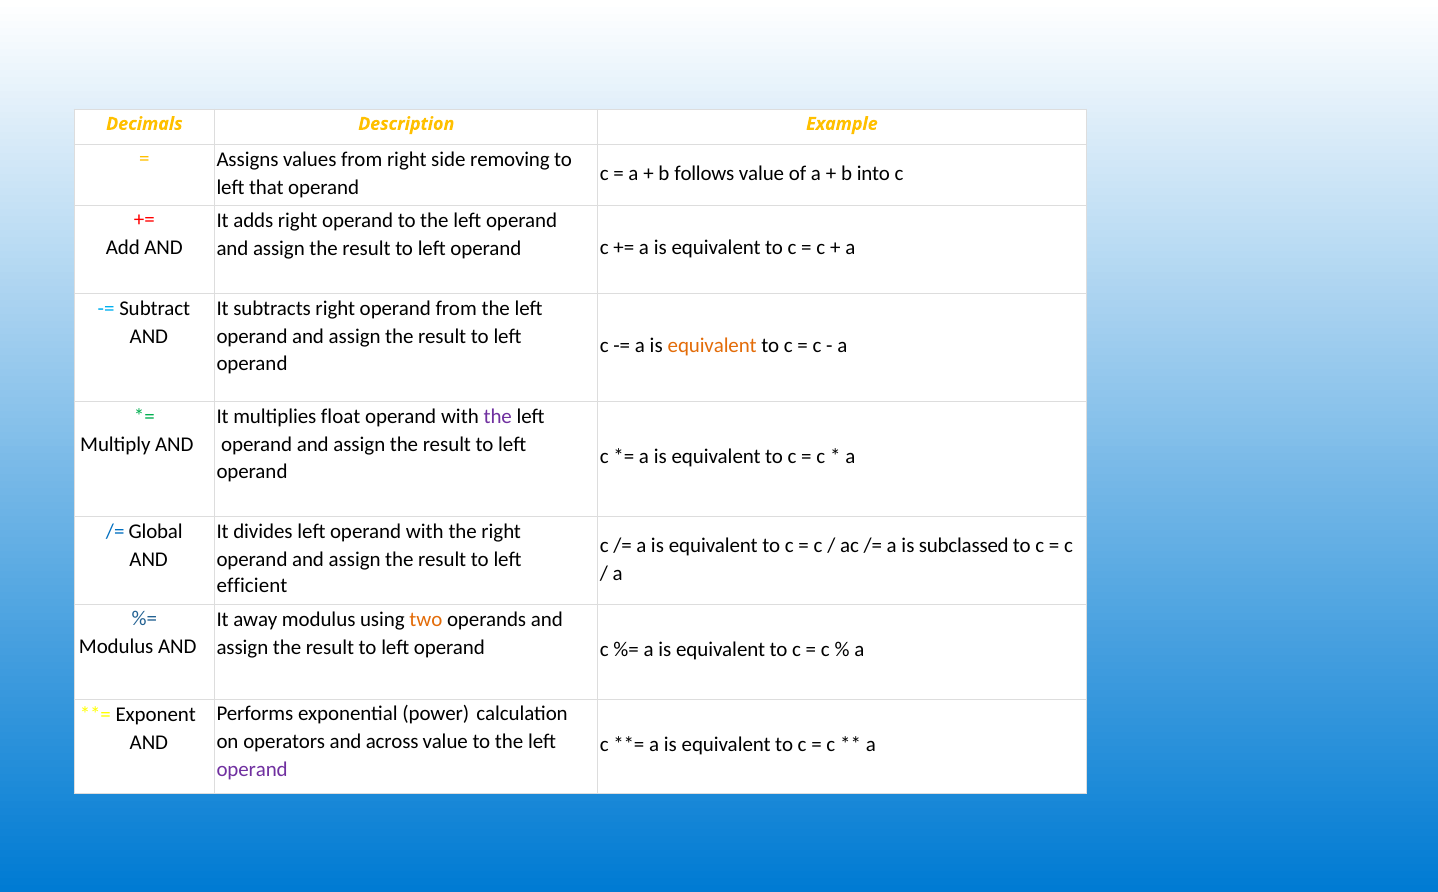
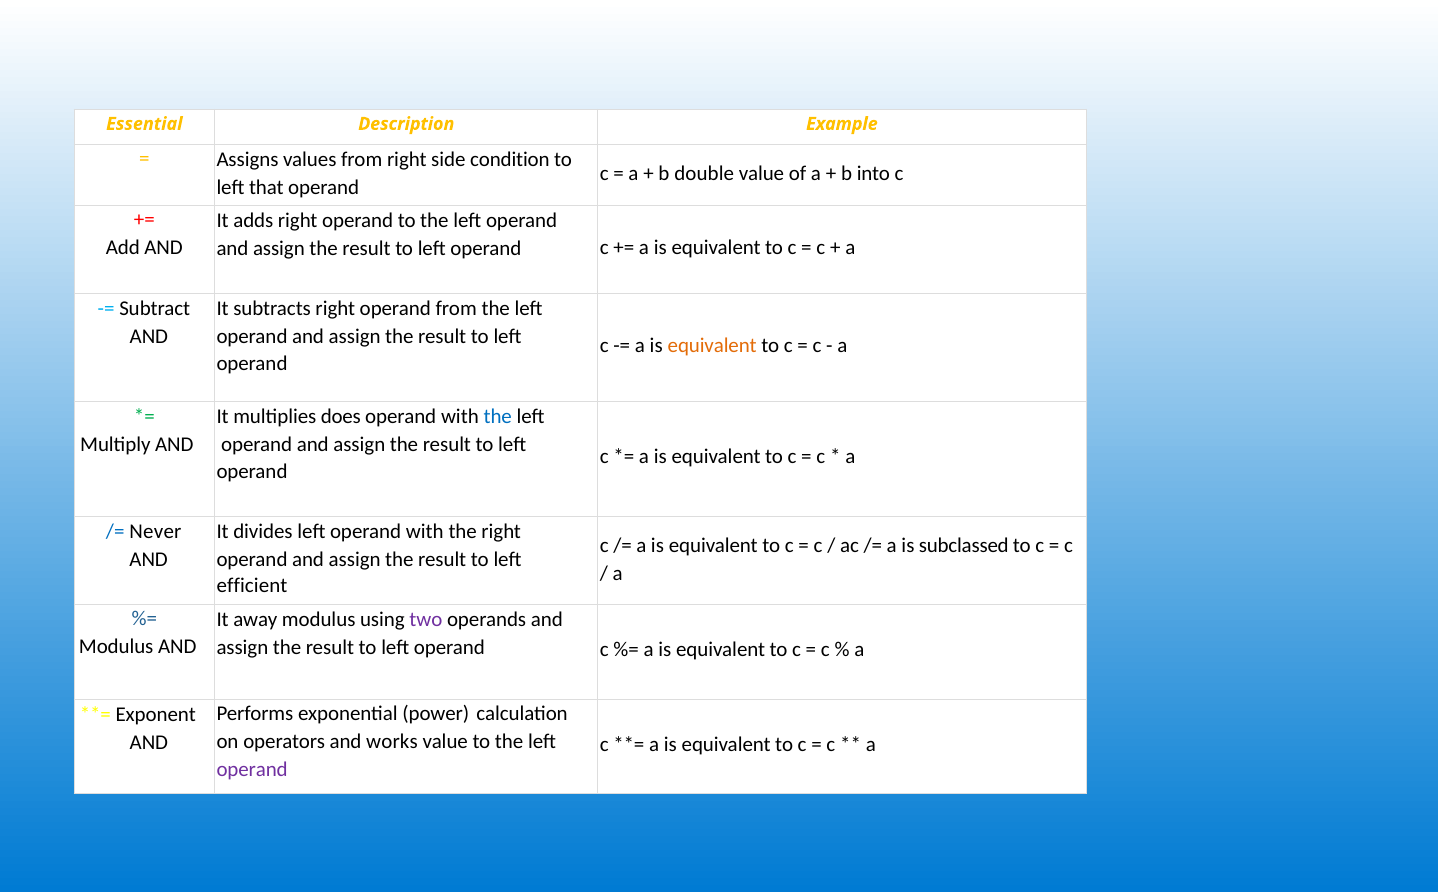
Decimals: Decimals -> Essential
removing: removing -> condition
follows: follows -> double
float: float -> does
the at (498, 417) colour: purple -> blue
Global: Global -> Never
two colour: orange -> purple
across: across -> works
